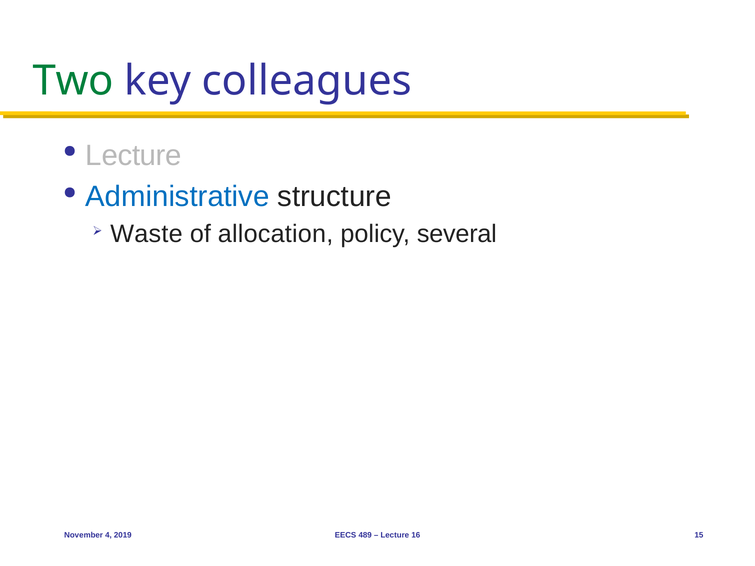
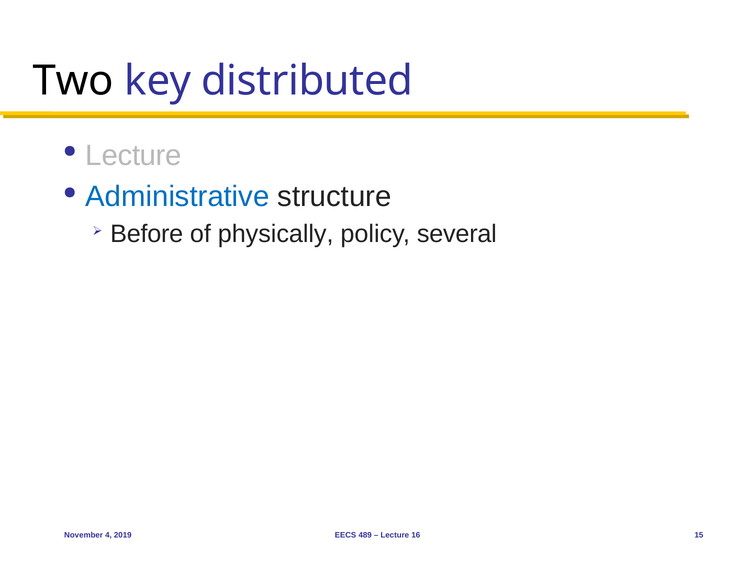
Two colour: green -> black
colleagues: colleagues -> distributed
Waste: Waste -> Before
allocation: allocation -> physically
